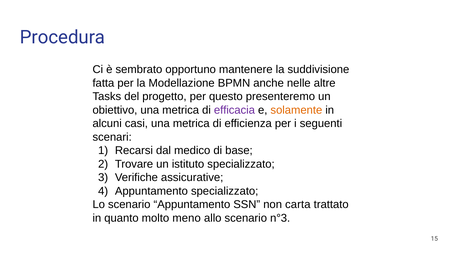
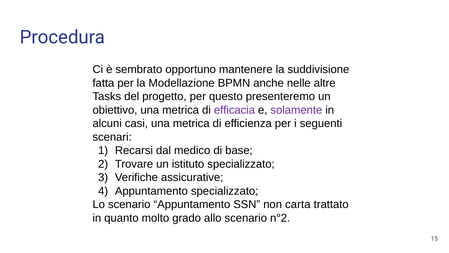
solamente colour: orange -> purple
meno: meno -> grado
n°3: n°3 -> n°2
